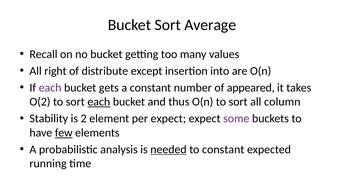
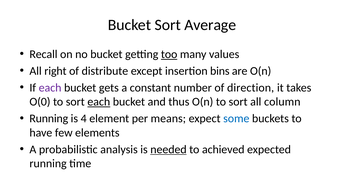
too underline: none -> present
into: into -> bins
appeared: appeared -> direction
O(2: O(2 -> O(0
Stability at (49, 119): Stability -> Running
2: 2 -> 4
per expect: expect -> means
some colour: purple -> blue
few underline: present -> none
to constant: constant -> achieved
